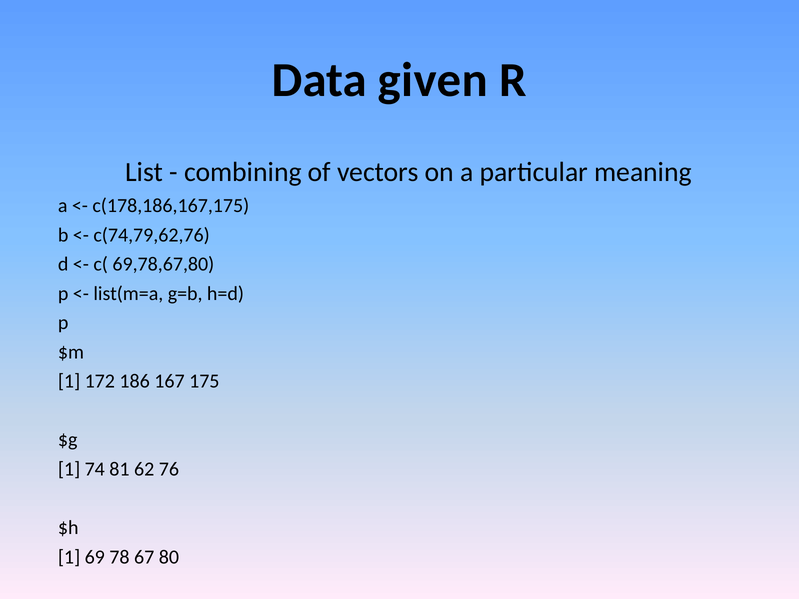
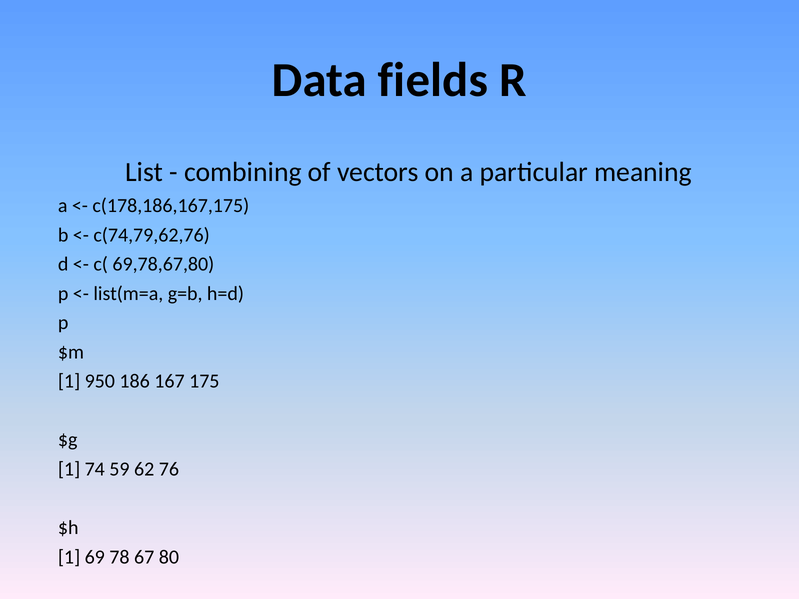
given: given -> fields
172: 172 -> 950
81: 81 -> 59
